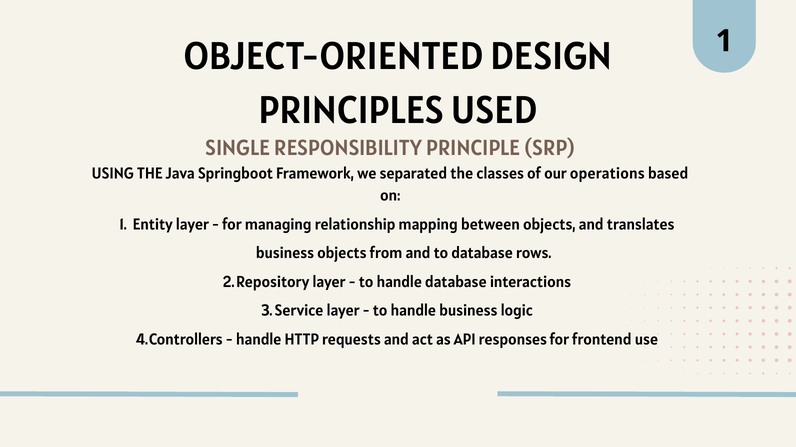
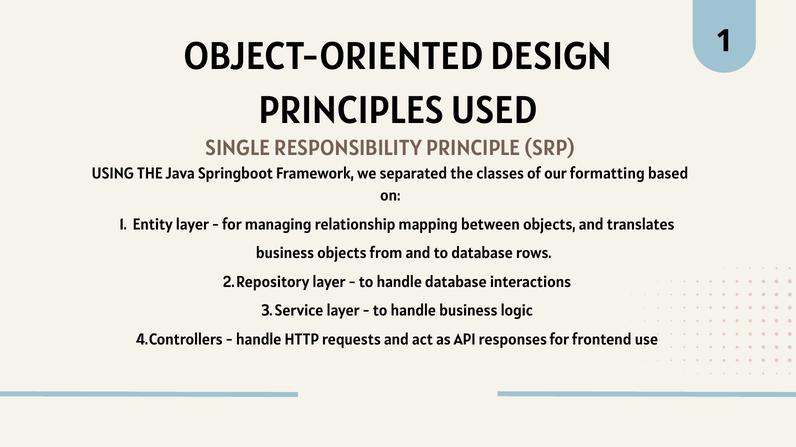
operations: operations -> formatting
